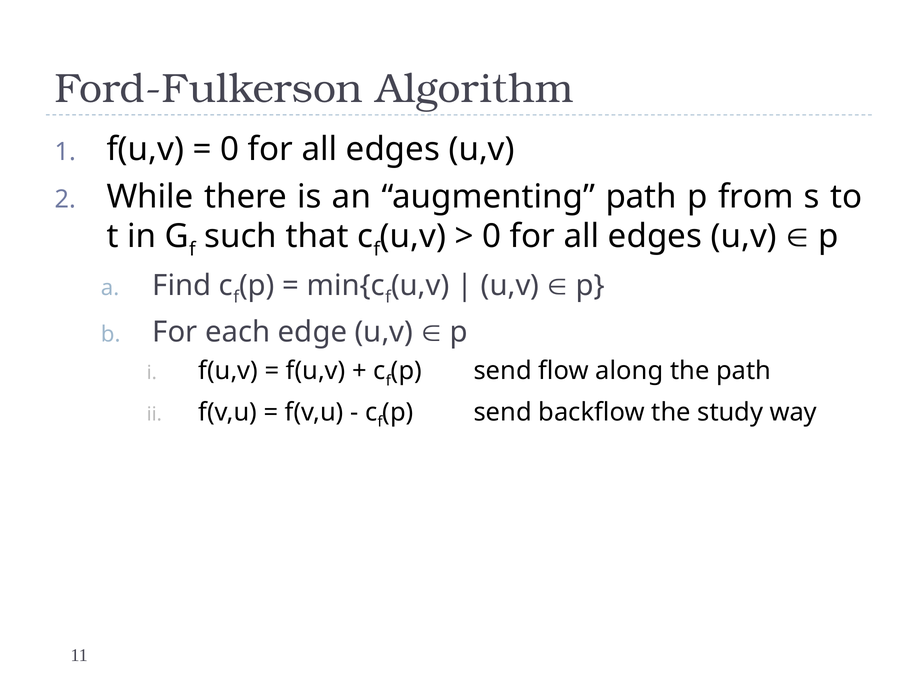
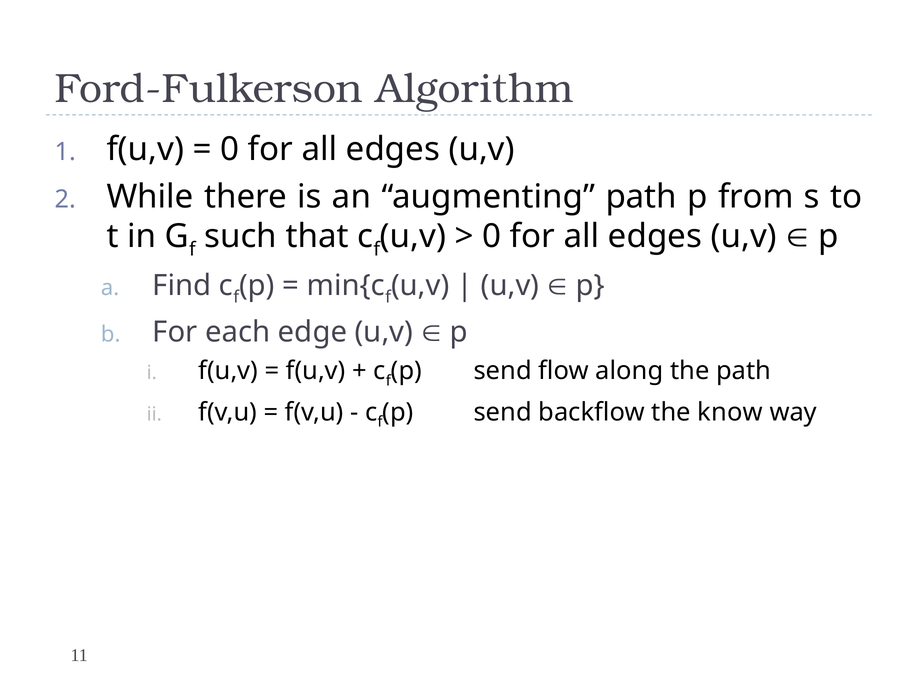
study: study -> know
